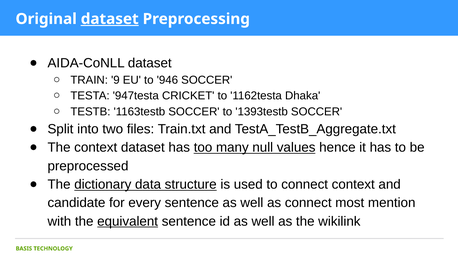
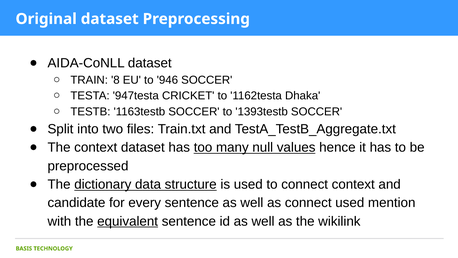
dataset at (110, 19) underline: present -> none
9: 9 -> 8
connect most: most -> used
